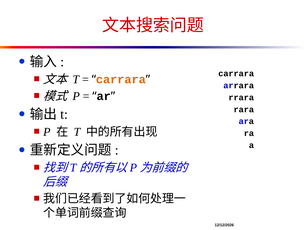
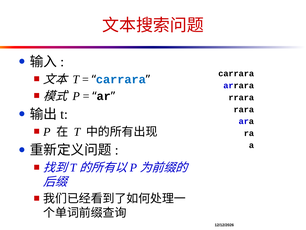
carrara at (121, 79) colour: orange -> blue
